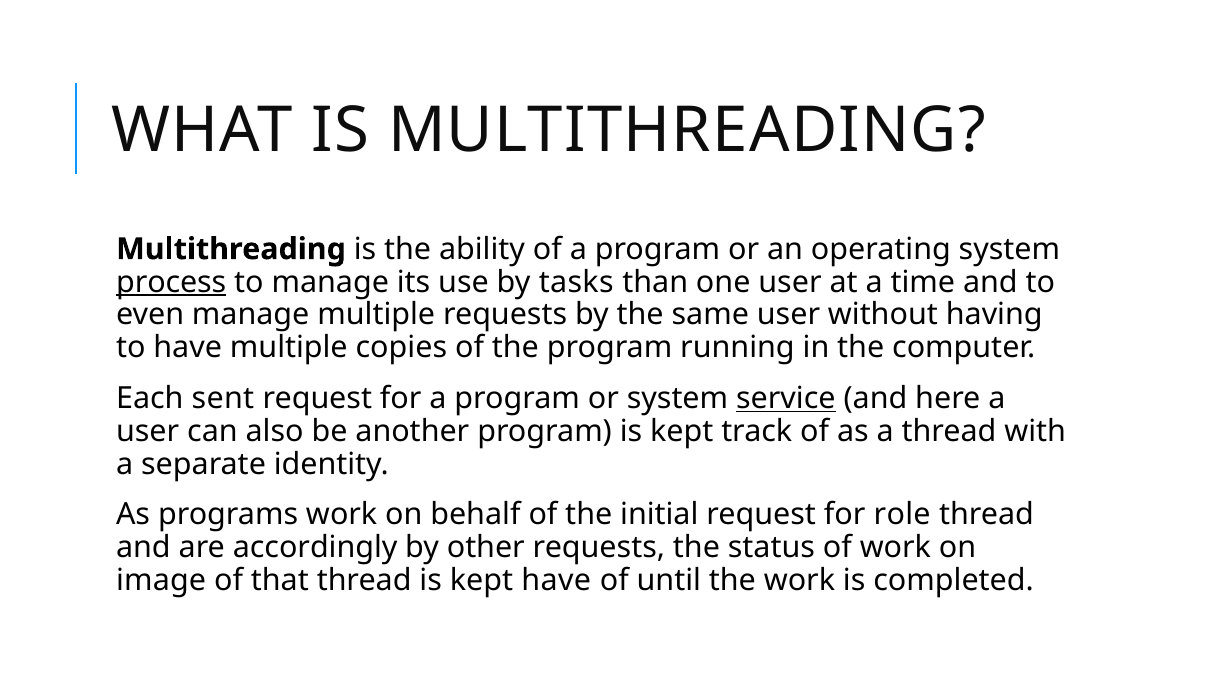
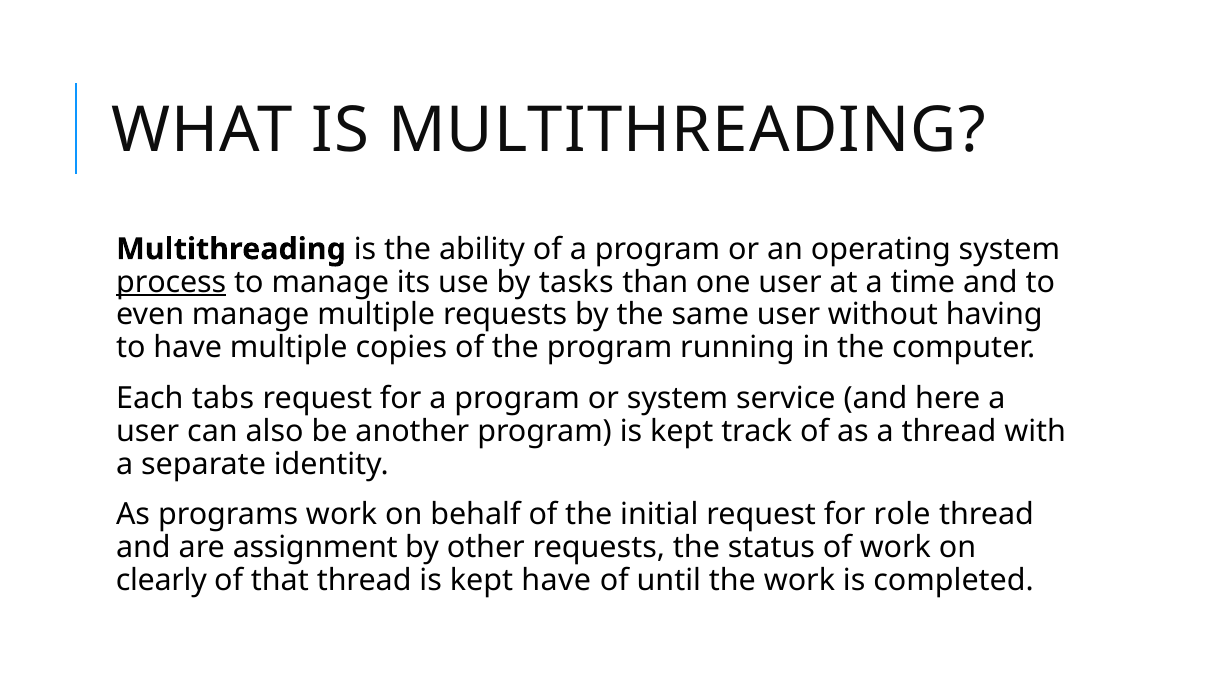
sent: sent -> tabs
service underline: present -> none
accordingly: accordingly -> assignment
image: image -> clearly
